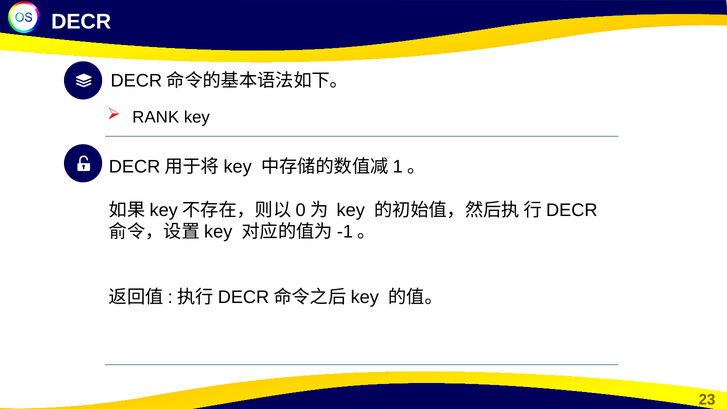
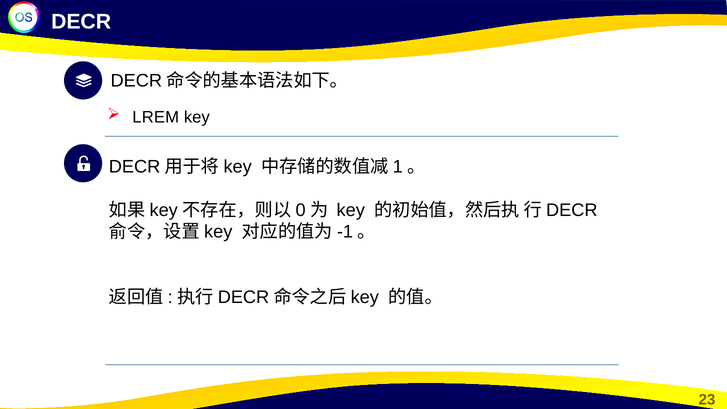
RANK: RANK -> LREM
